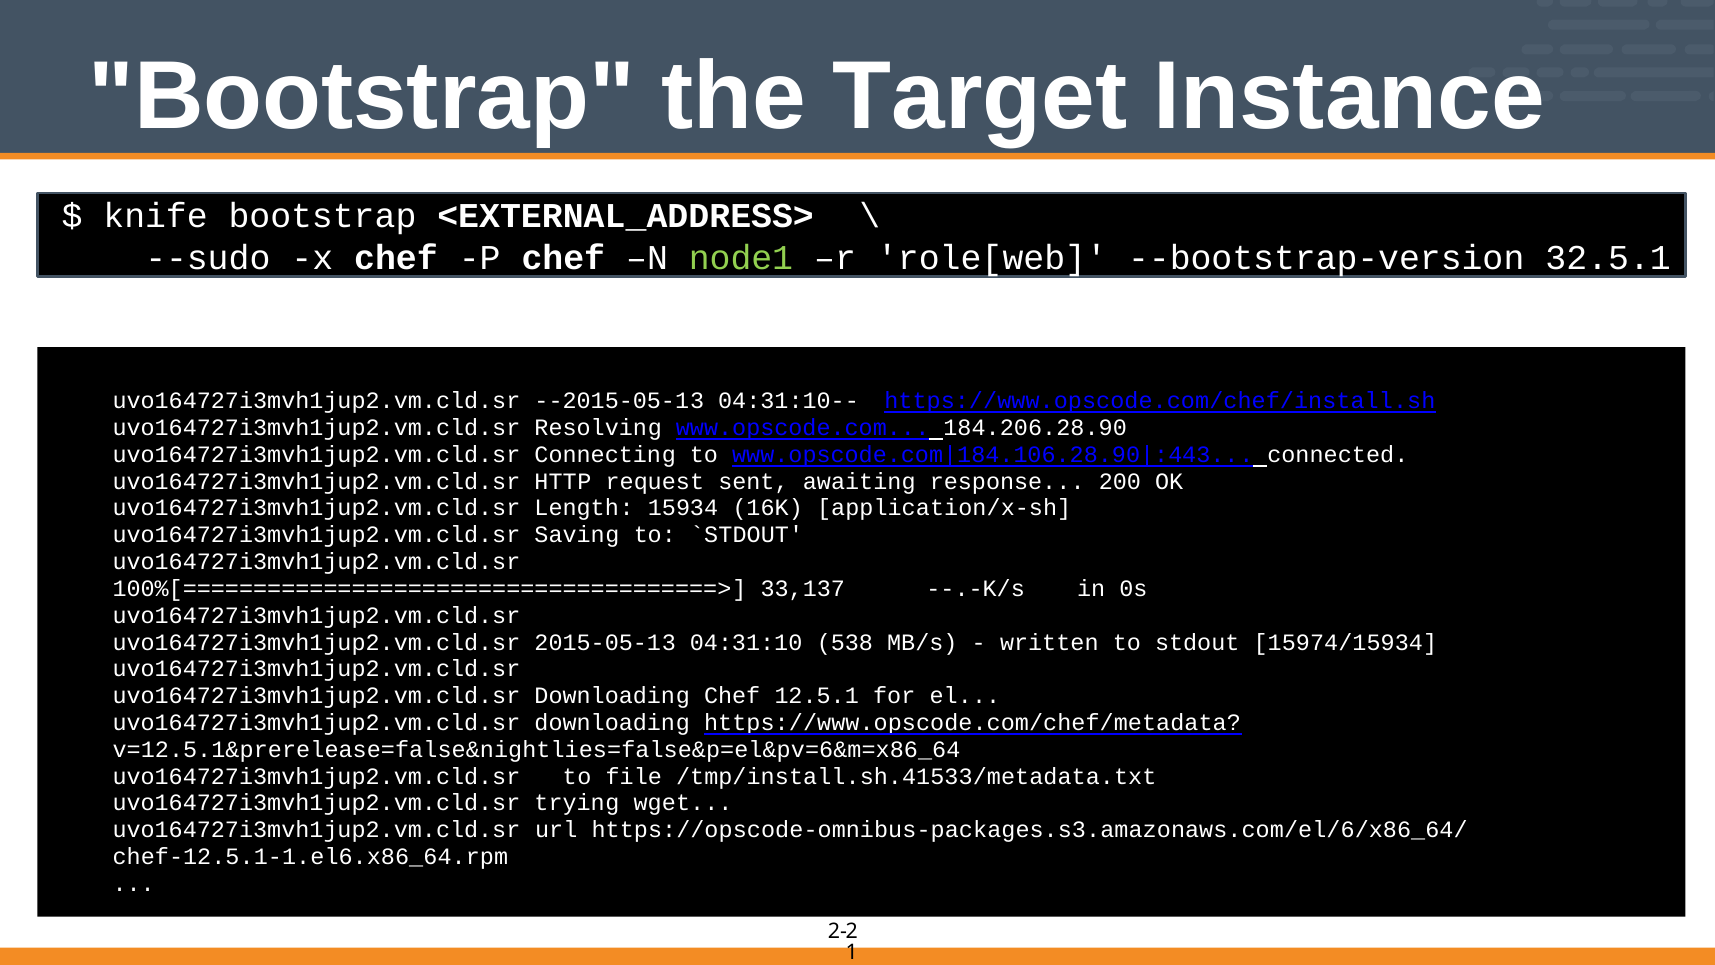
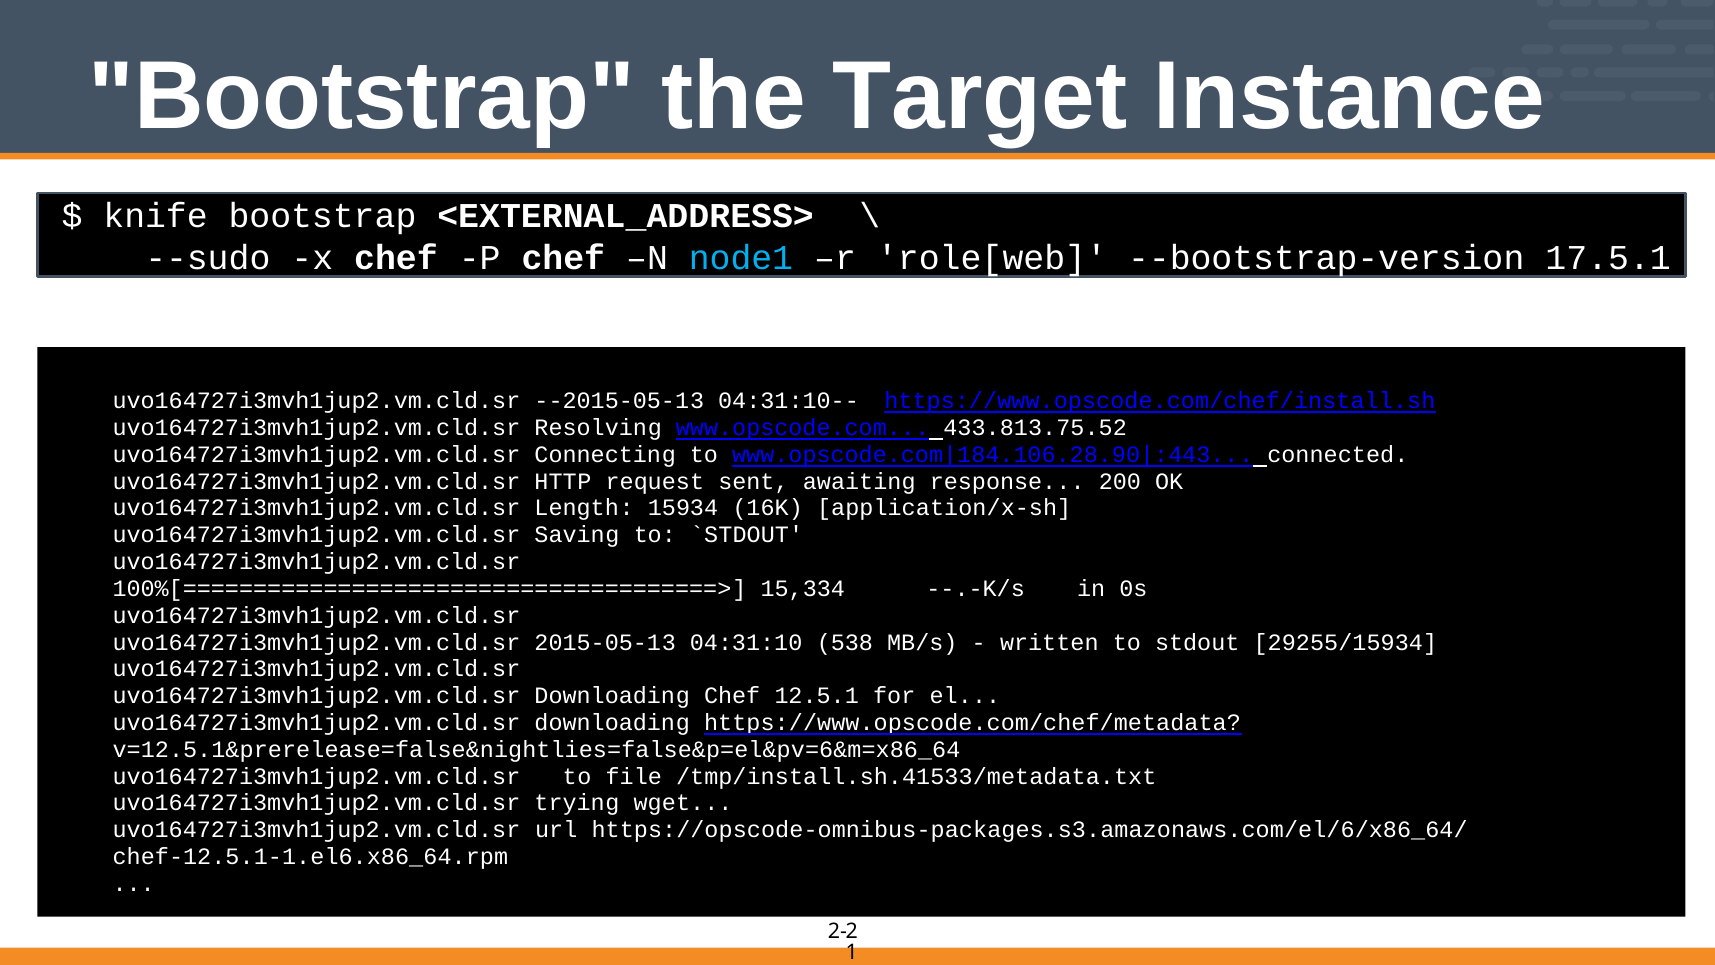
node1 colour: light green -> light blue
32.5.1: 32.5.1 -> 17.5.1
184.206.28.90: 184.206.28.90 -> 433.813.75.52
33,137: 33,137 -> 15,334
15974/15934: 15974/15934 -> 29255/15934
